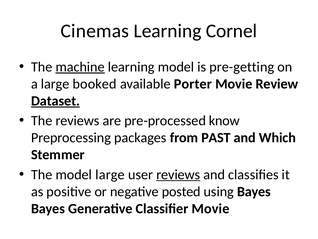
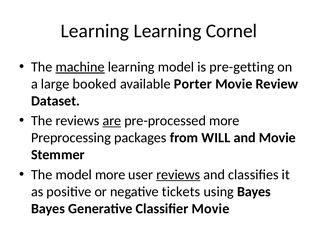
Cinemas at (95, 31): Cinemas -> Learning
Dataset underline: present -> none
are underline: none -> present
pre-processed know: know -> more
PAST: PAST -> WILL
and Which: Which -> Movie
model large: large -> more
posted: posted -> tickets
